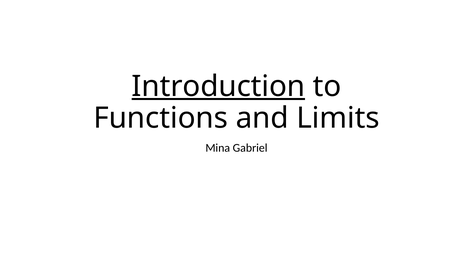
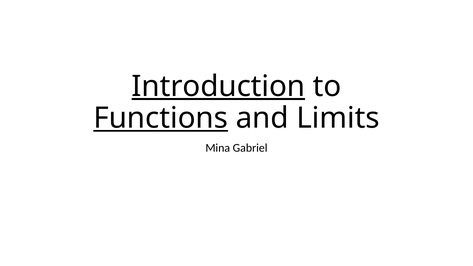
Functions underline: none -> present
